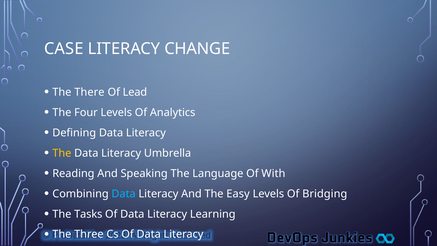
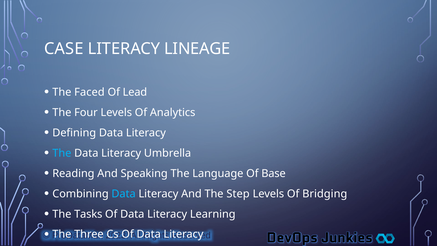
CHANGE: CHANGE -> LINEAGE
There: There -> Faced
The at (62, 153) colour: yellow -> light blue
With: With -> Base
Easy: Easy -> Step
